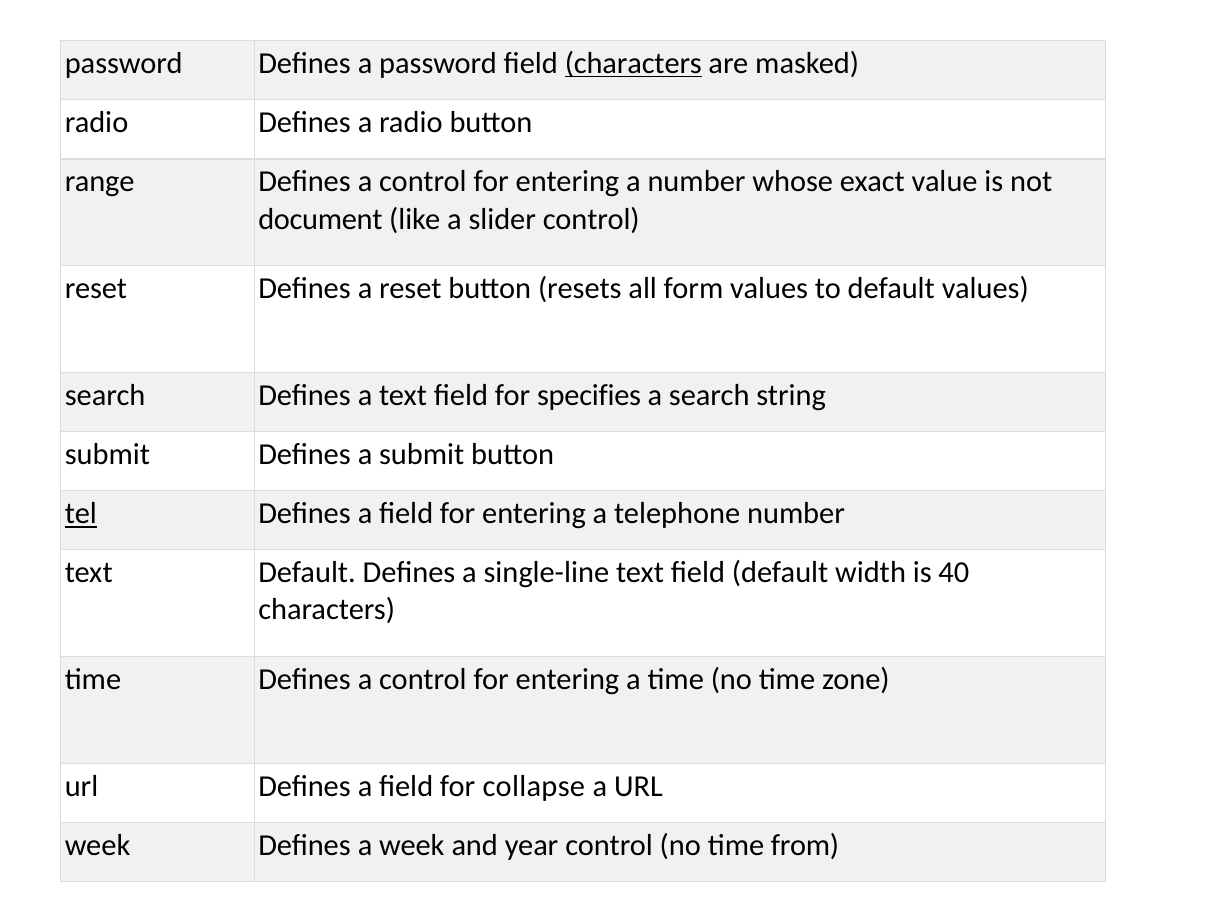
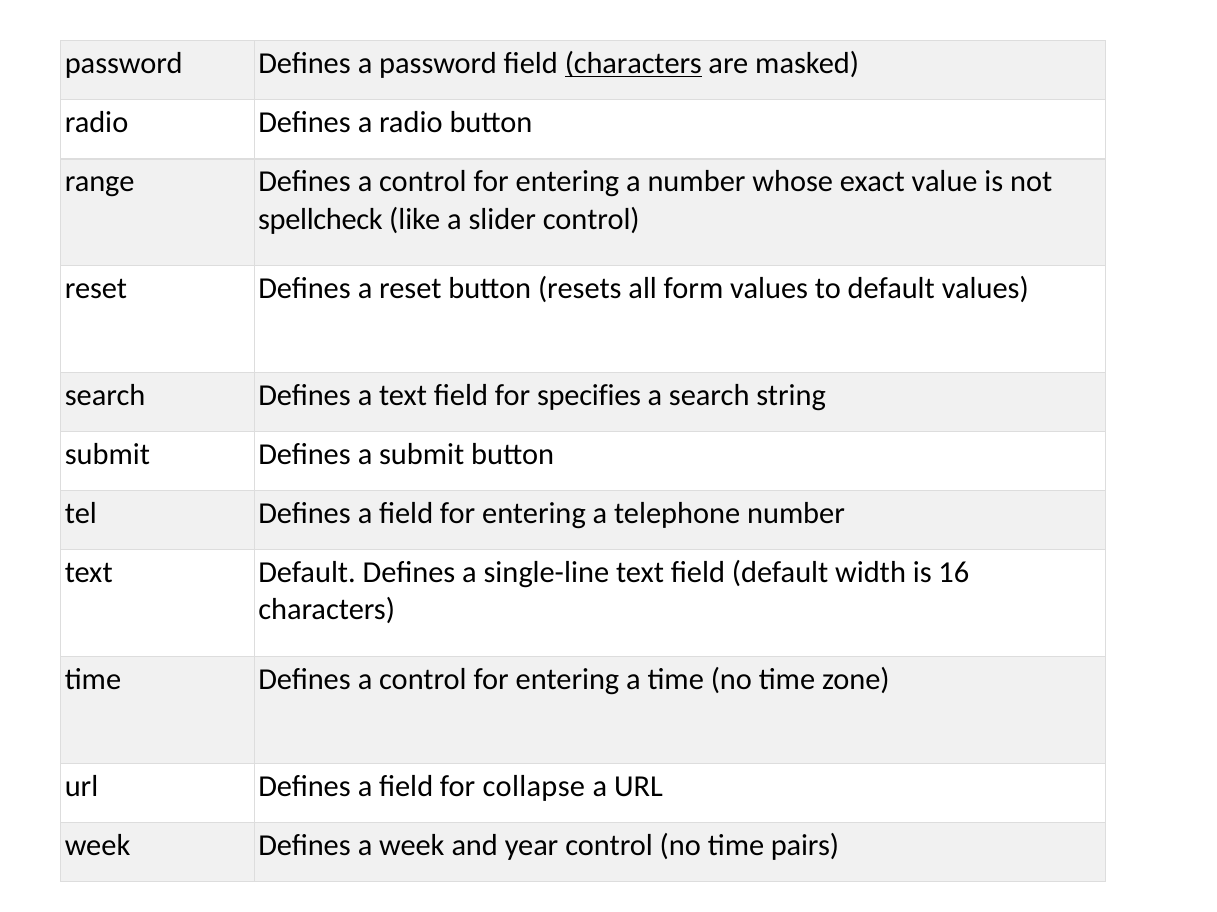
document: document -> spellcheck
tel underline: present -> none
40: 40 -> 16
from: from -> pairs
